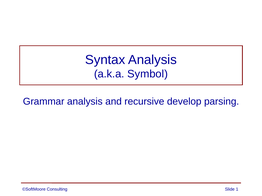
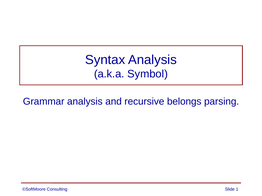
develop: develop -> belongs
